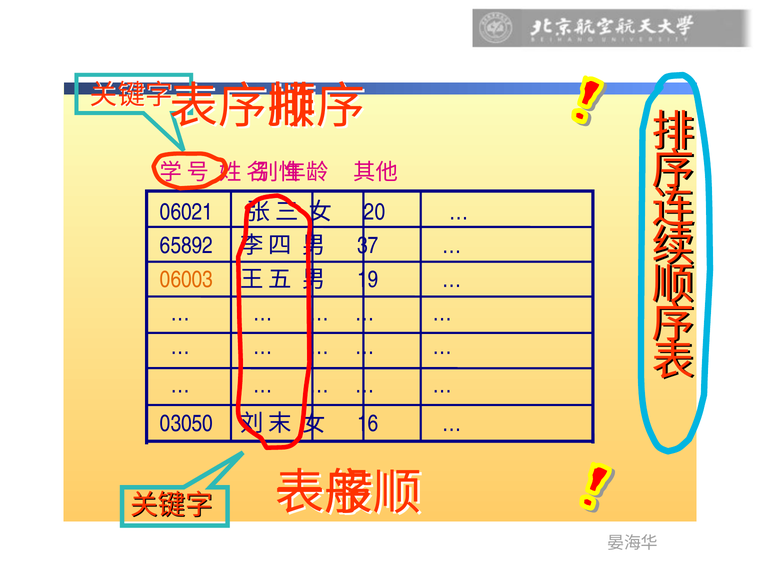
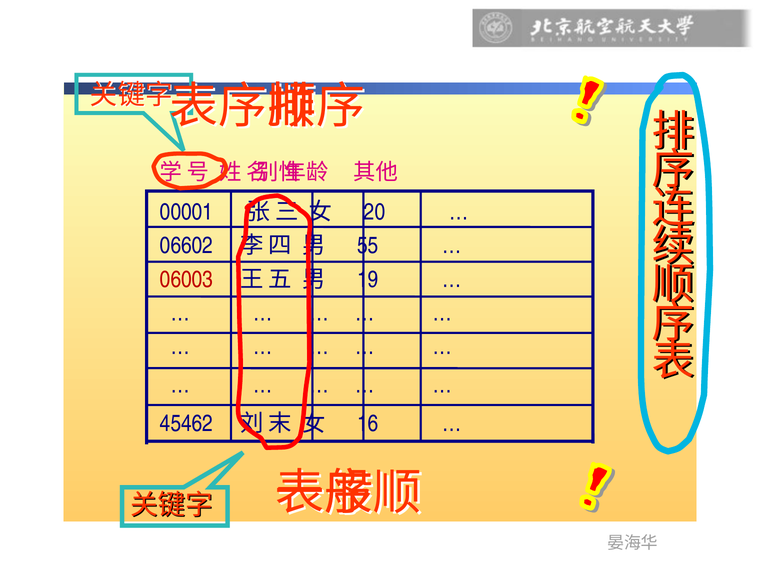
06021: 06021 -> 00001
65892: 65892 -> 06602
37: 37 -> 55
06003 colour: orange -> red
03050: 03050 -> 45462
